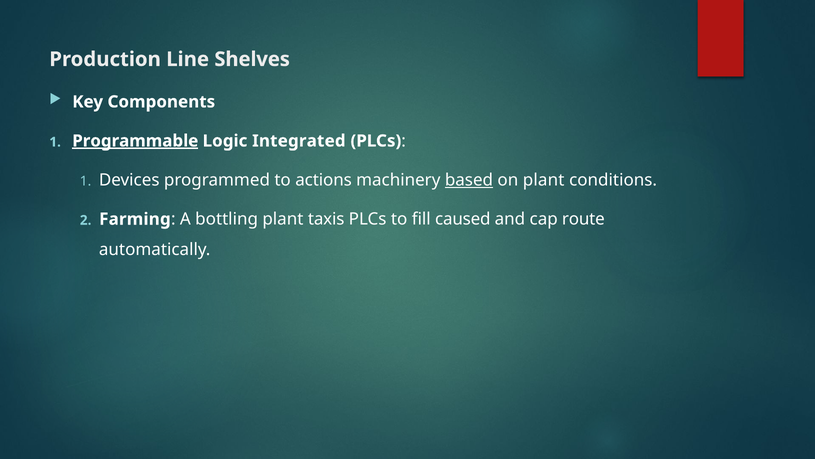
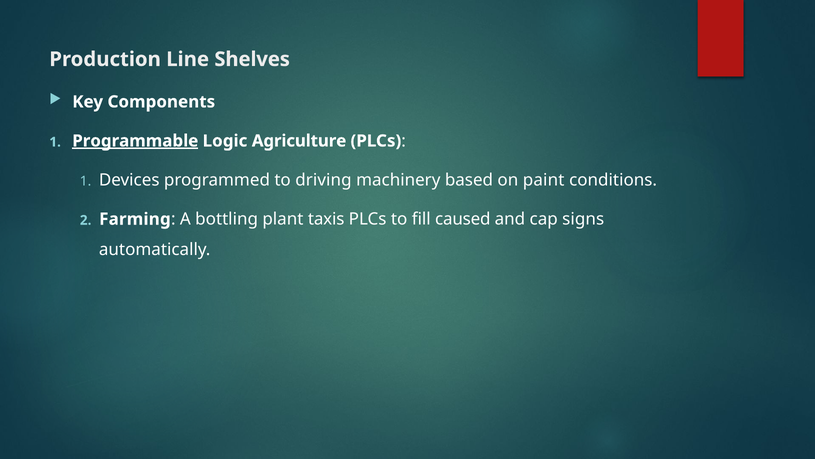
Integrated: Integrated -> Agriculture
actions: actions -> driving
based underline: present -> none
on plant: plant -> paint
route: route -> signs
